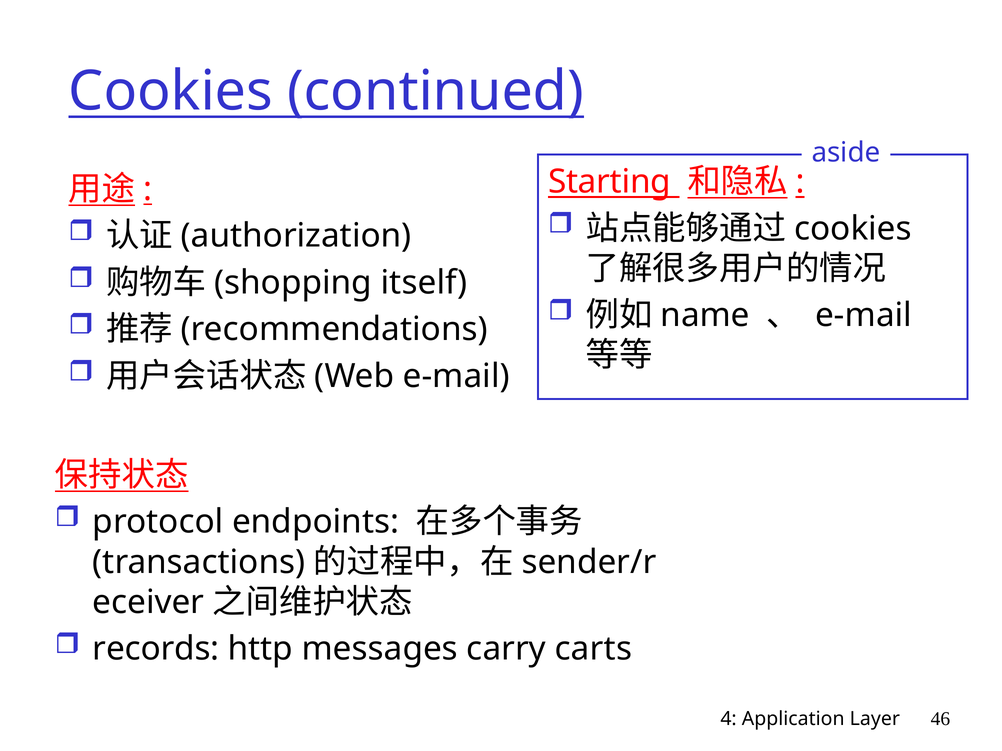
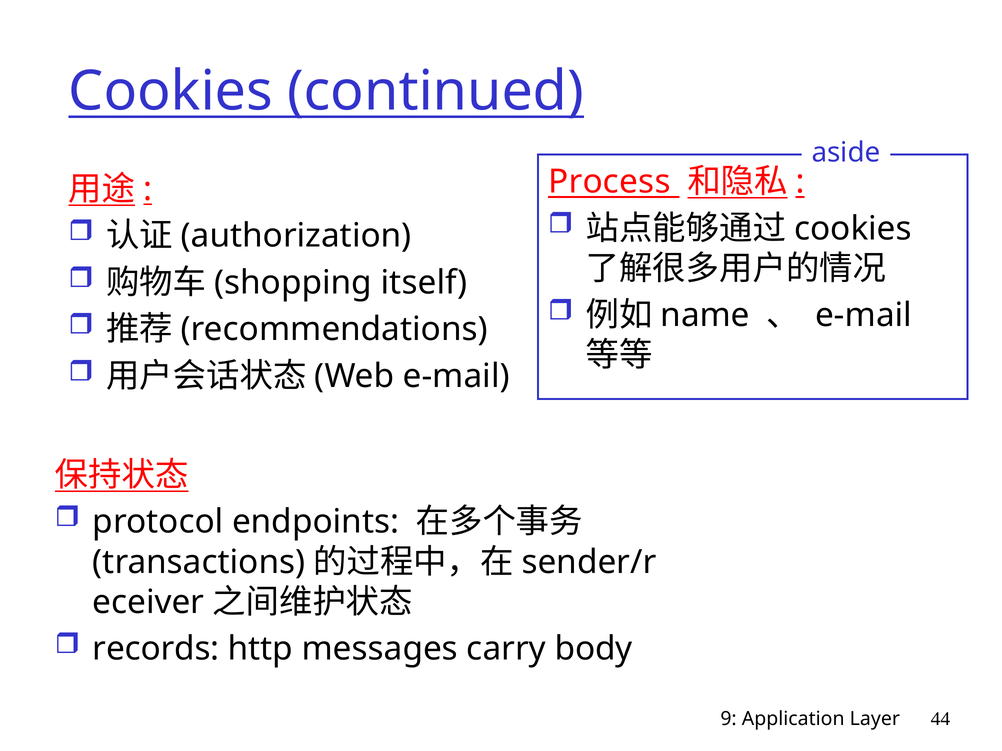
Starting: Starting -> Process
carts: carts -> body
4: 4 -> 9
46: 46 -> 44
